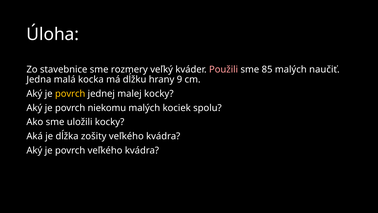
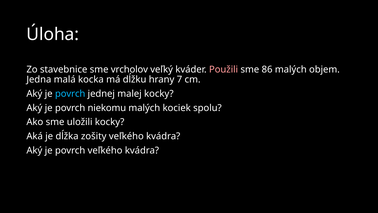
rozmery: rozmery -> vrcholov
85: 85 -> 86
naučiť: naučiť -> objem
9: 9 -> 7
povrch at (70, 94) colour: yellow -> light blue
